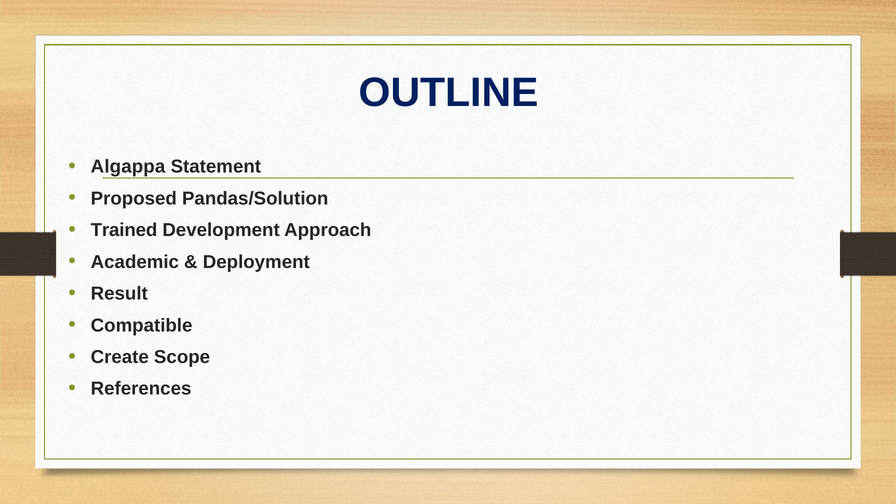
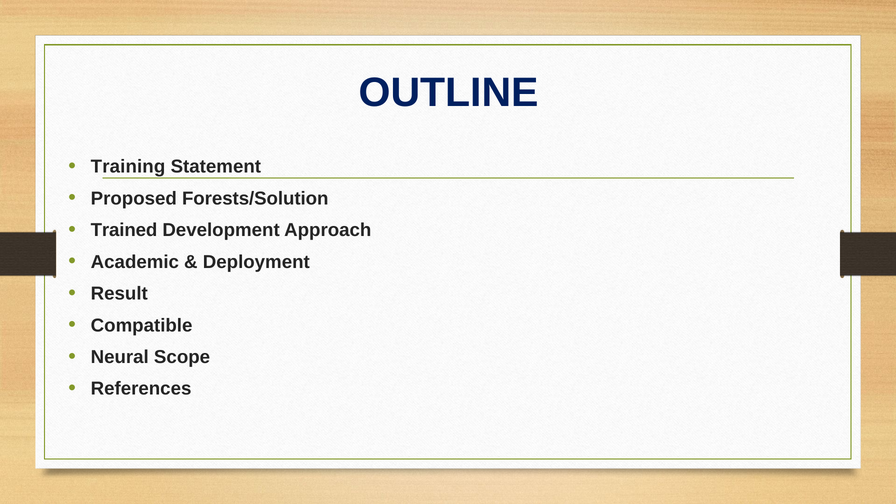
Algappa: Algappa -> Training
Pandas/Solution: Pandas/Solution -> Forests/Solution
Create: Create -> Neural
